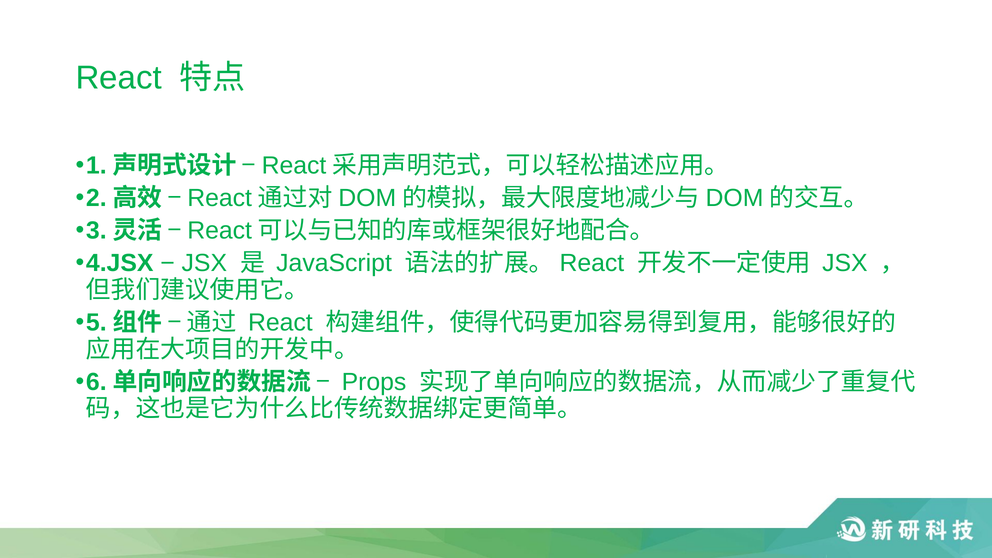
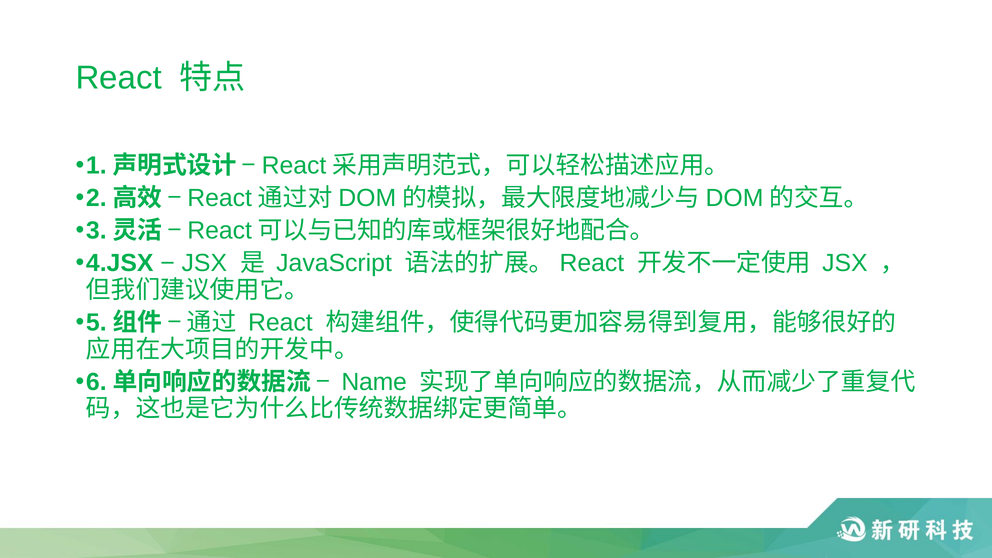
Props: Props -> Name
